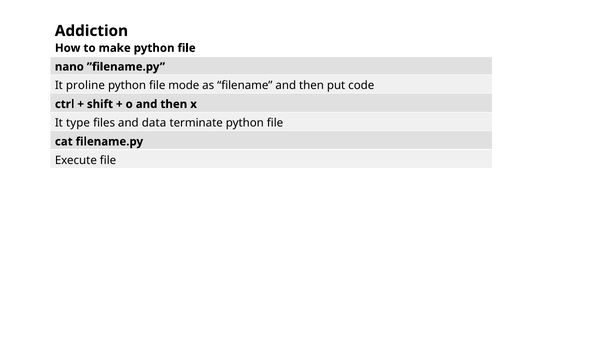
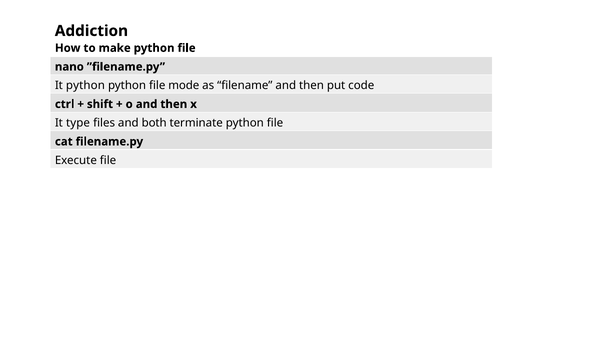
It proline: proline -> python
data: data -> both
